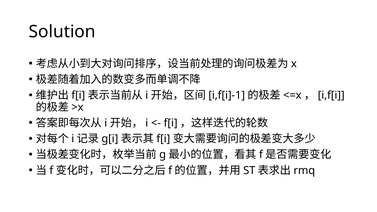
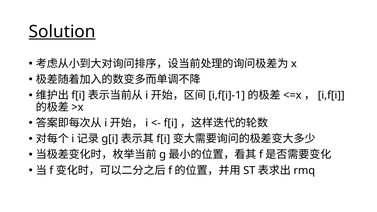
Solution underline: none -> present
